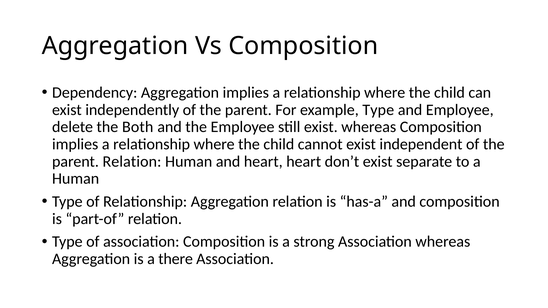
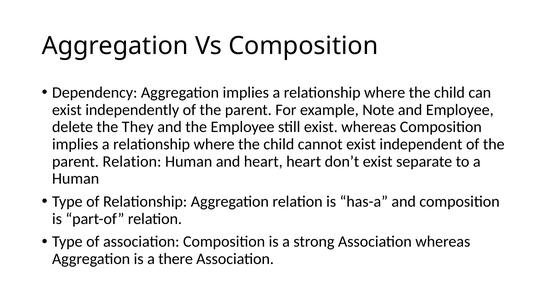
example Type: Type -> Note
Both: Both -> They
